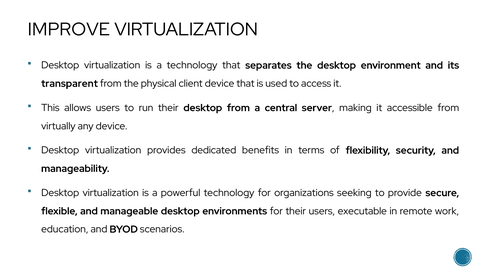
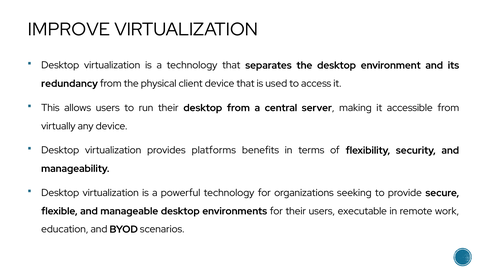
transparent: transparent -> redundancy
dedicated: dedicated -> platforms
